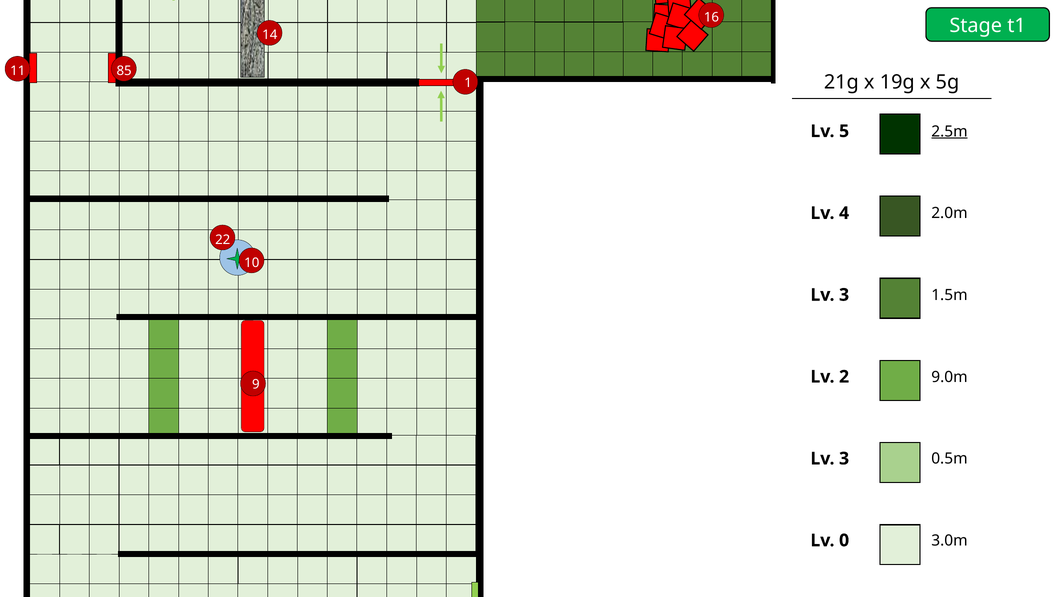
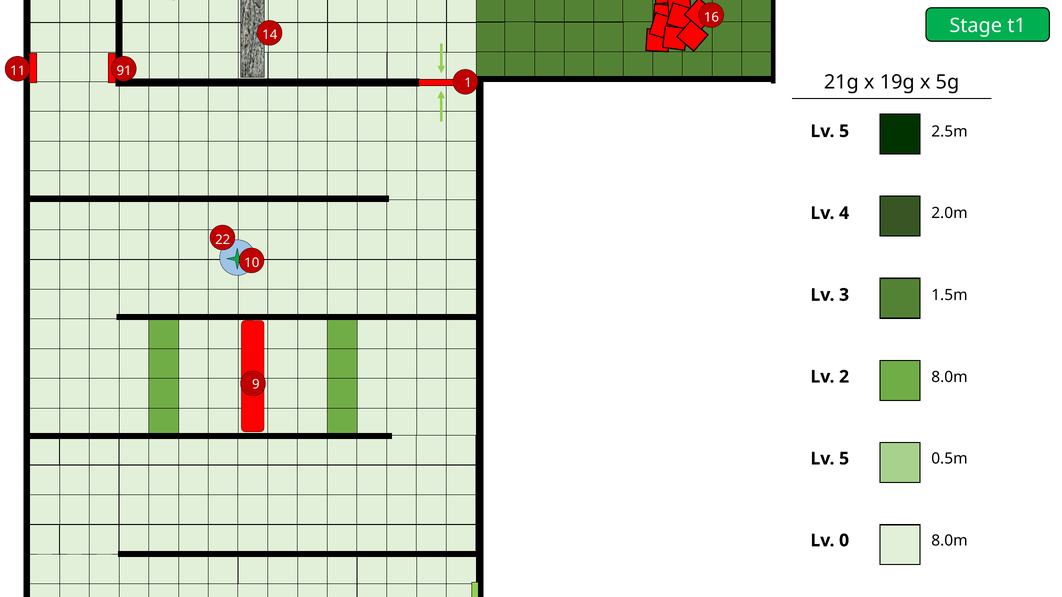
85: 85 -> 91
2.5m underline: present -> none
9.0m at (949, 377): 9.0m -> 8.0m
3 at (844, 459): 3 -> 5
3.0m at (949, 541): 3.0m -> 8.0m
